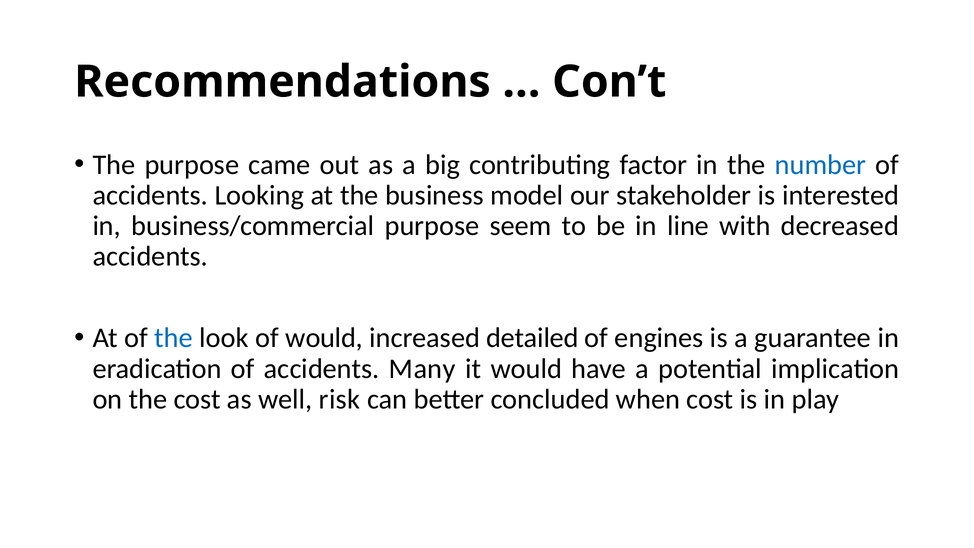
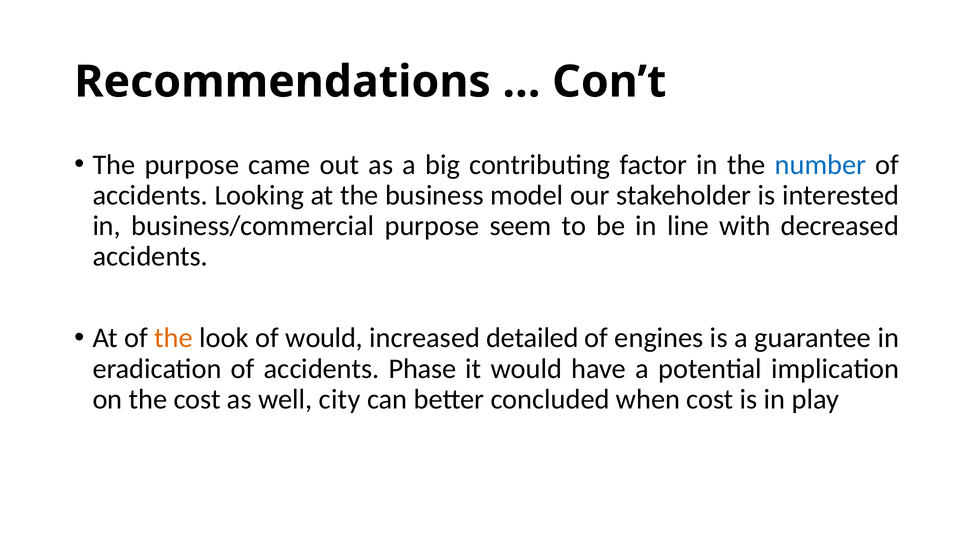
the at (174, 338) colour: blue -> orange
Many: Many -> Phase
risk: risk -> city
